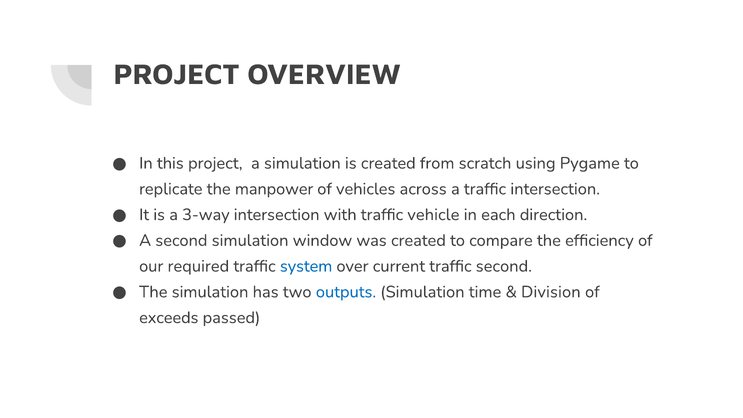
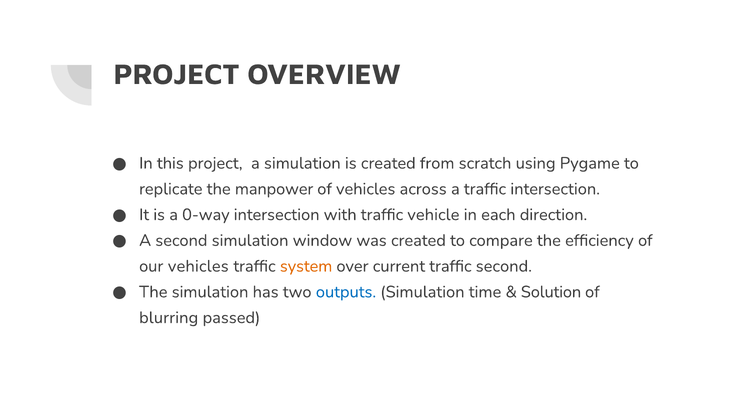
3-way: 3-way -> 0-way
our required: required -> vehicles
system colour: blue -> orange
Division: Division -> Solution
exceeds: exceeds -> blurring
